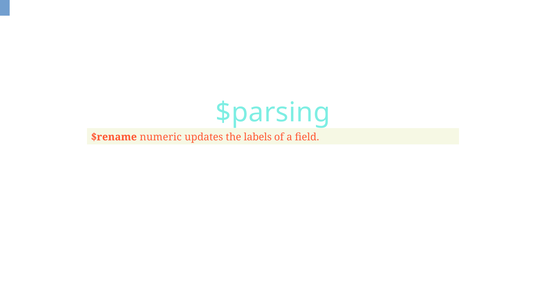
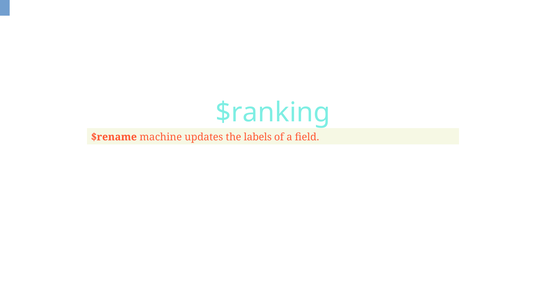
$parsing: $parsing -> $ranking
numeric: numeric -> machine
